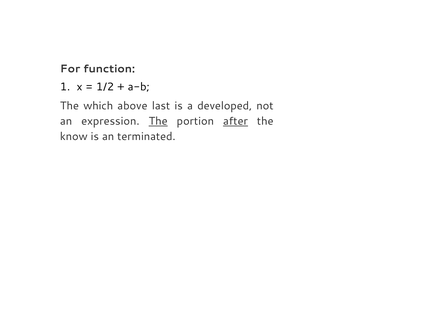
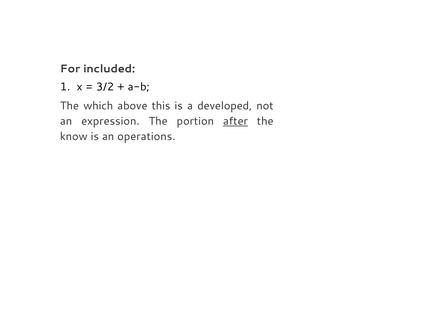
function: function -> included
1/2: 1/2 -> 3/2
last: last -> this
The at (158, 121) underline: present -> none
terminated: terminated -> operations
